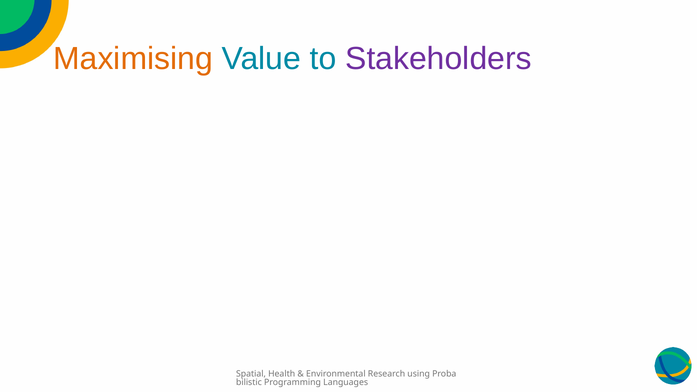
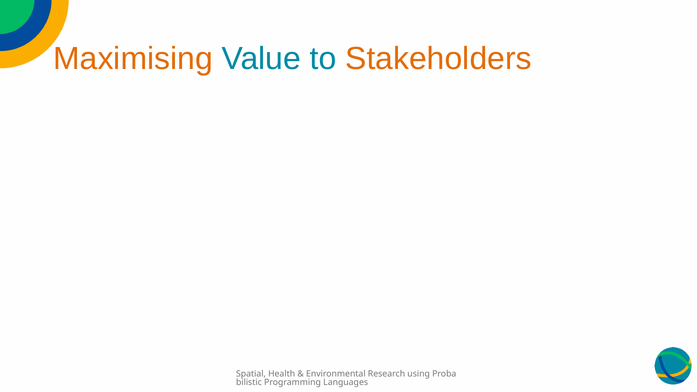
Stakeholders colour: purple -> orange
